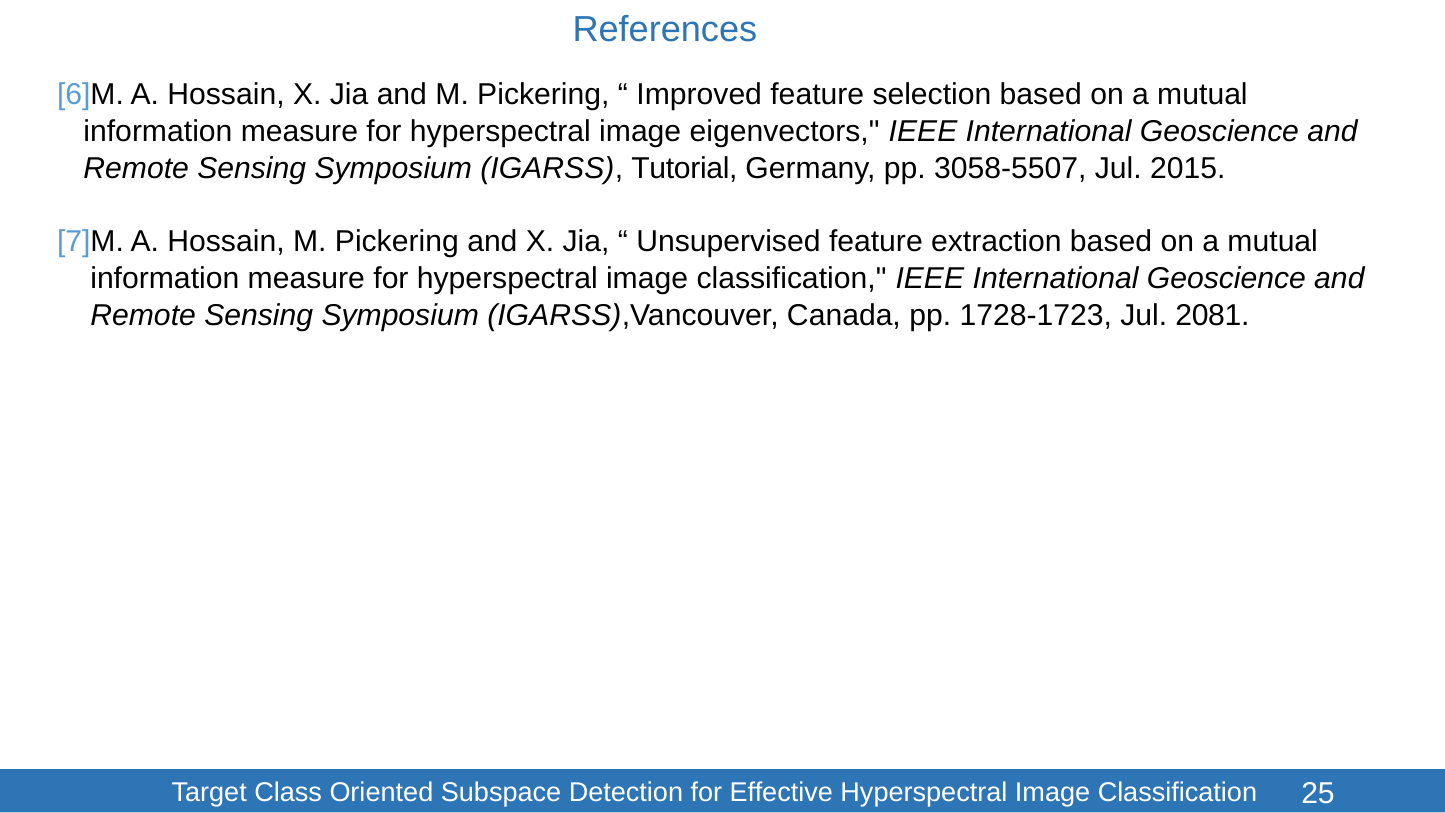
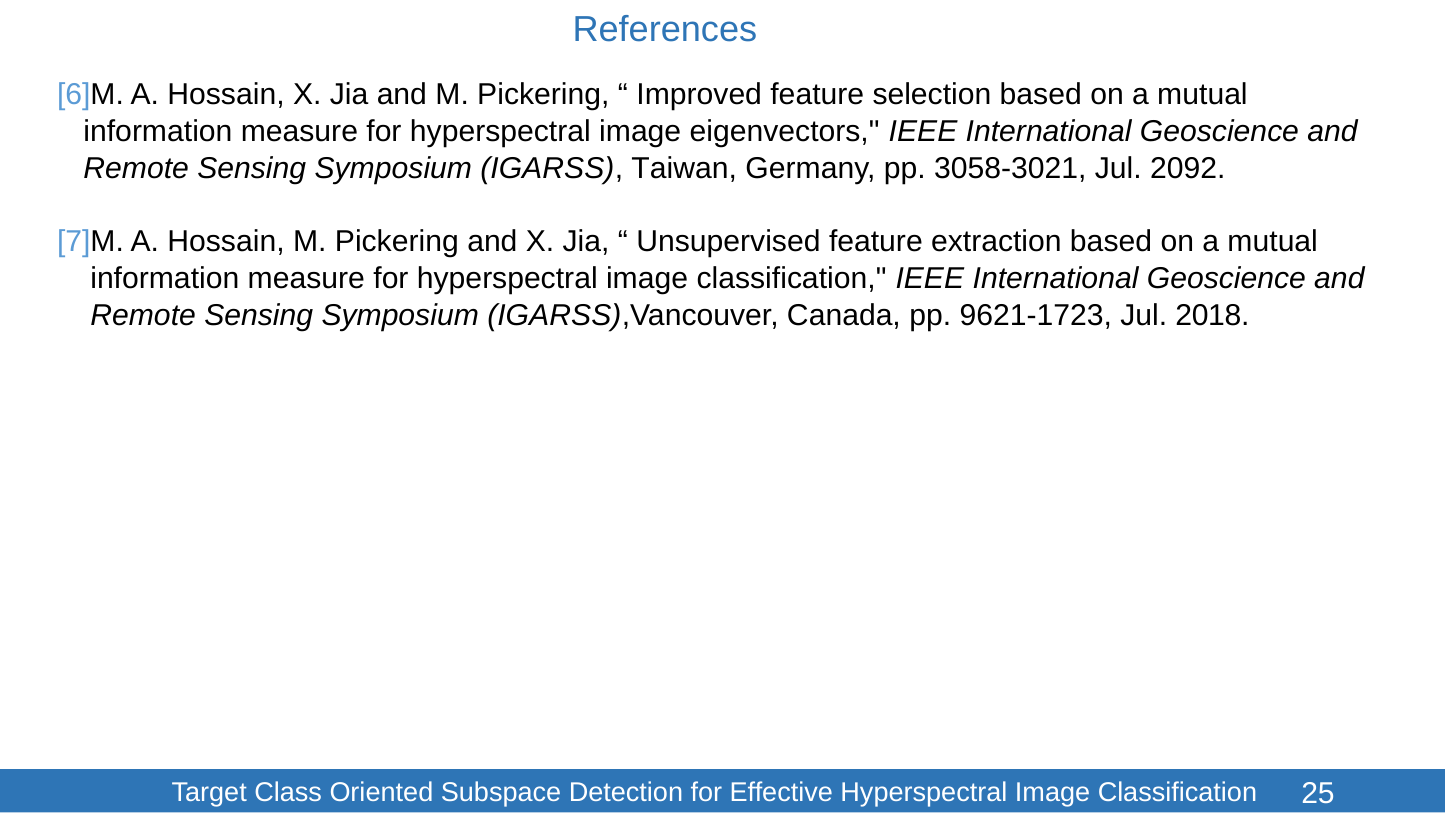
Tutorial: Tutorial -> Taiwan
3058-5507: 3058-5507 -> 3058-3021
2015: 2015 -> 2092
1728-1723: 1728-1723 -> 9621-1723
2081: 2081 -> 2018
